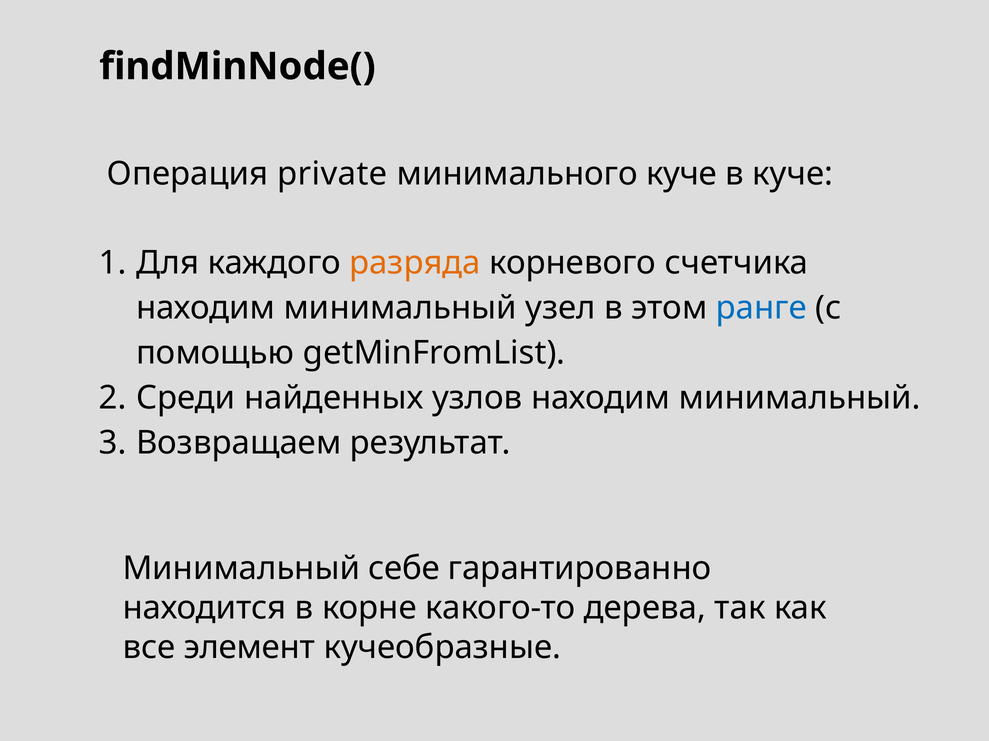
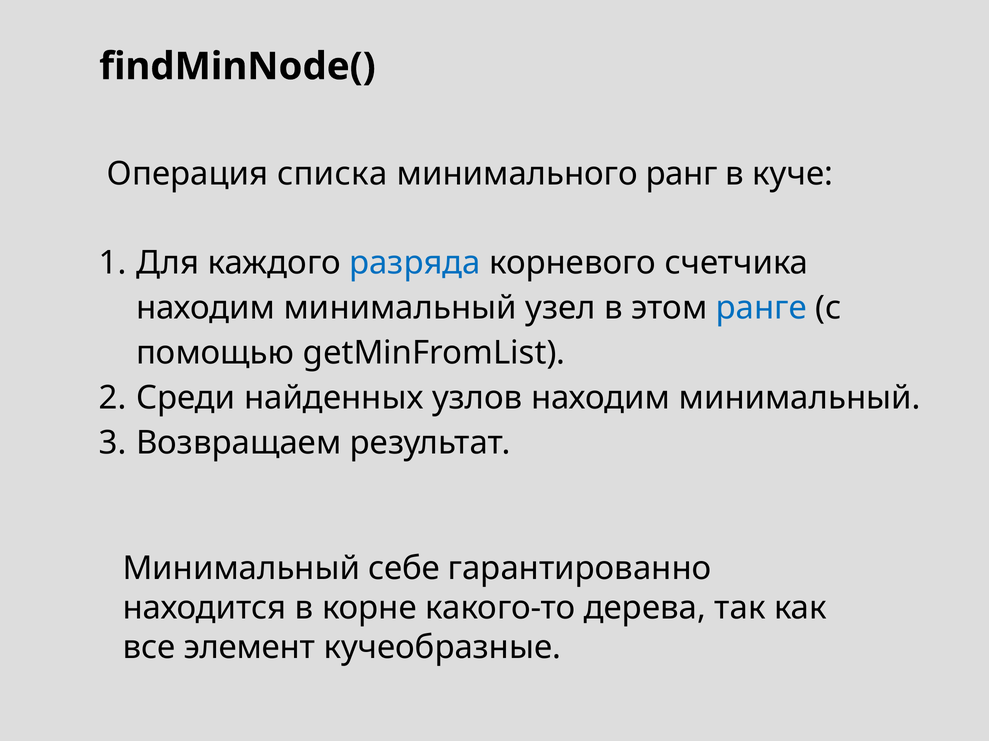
private: private -> списка
минимального куче: куче -> ранг
разряда colour: orange -> blue
